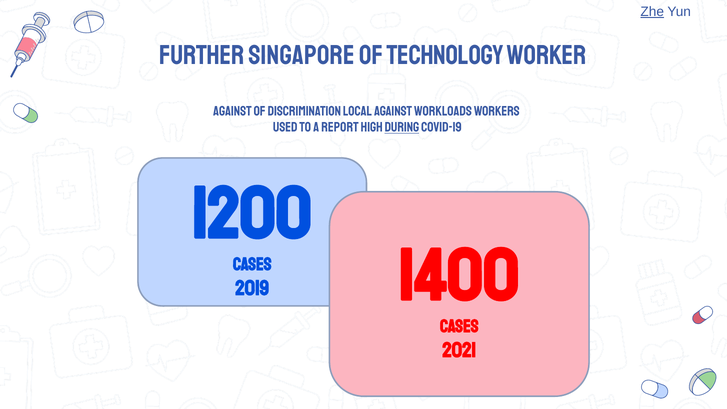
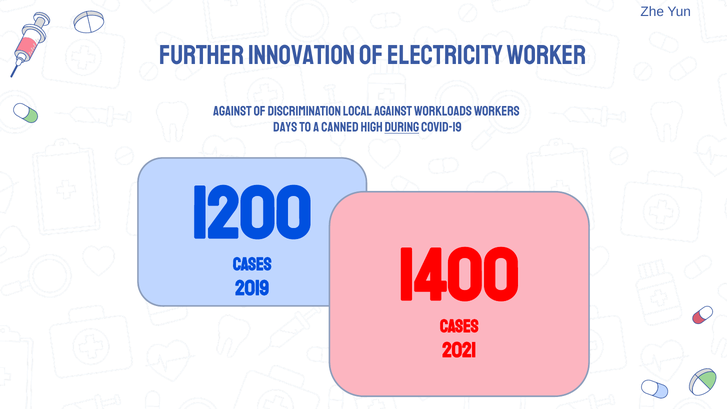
Zhe underline: present -> none
Singapore: Singapore -> Innovation
Technology: Technology -> Electricity
used: used -> days
report: report -> canned
